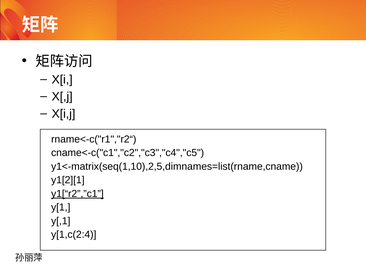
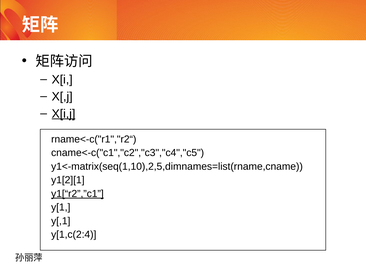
X[i,j underline: none -> present
